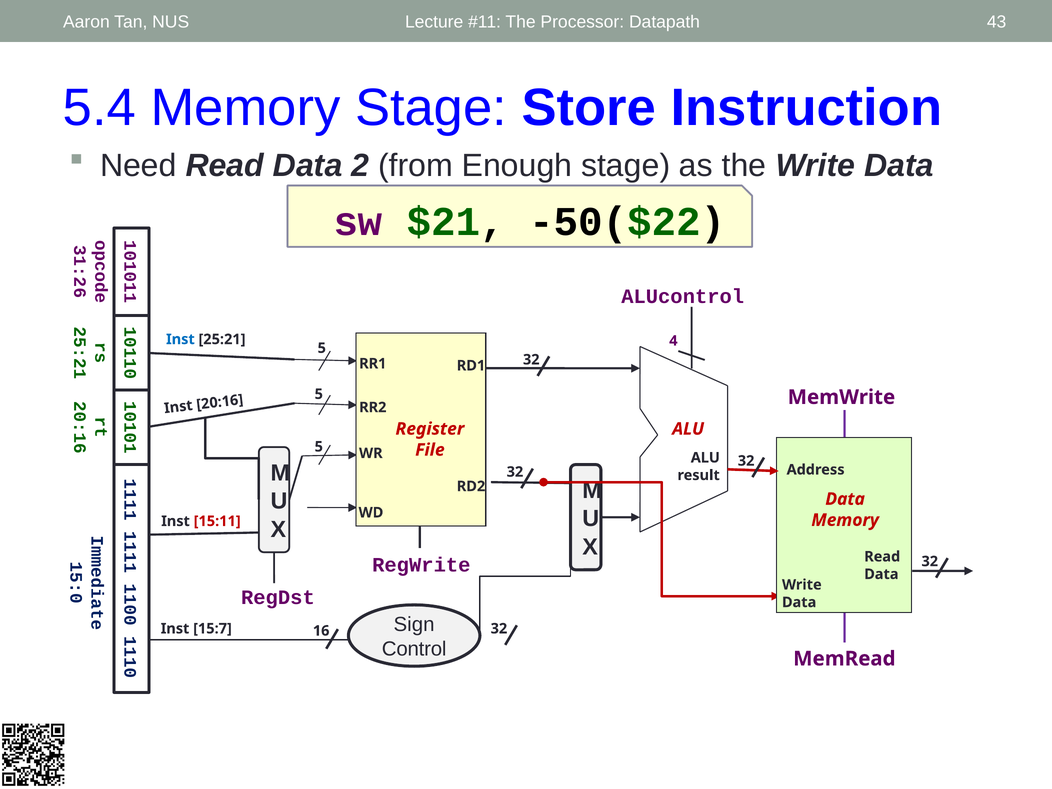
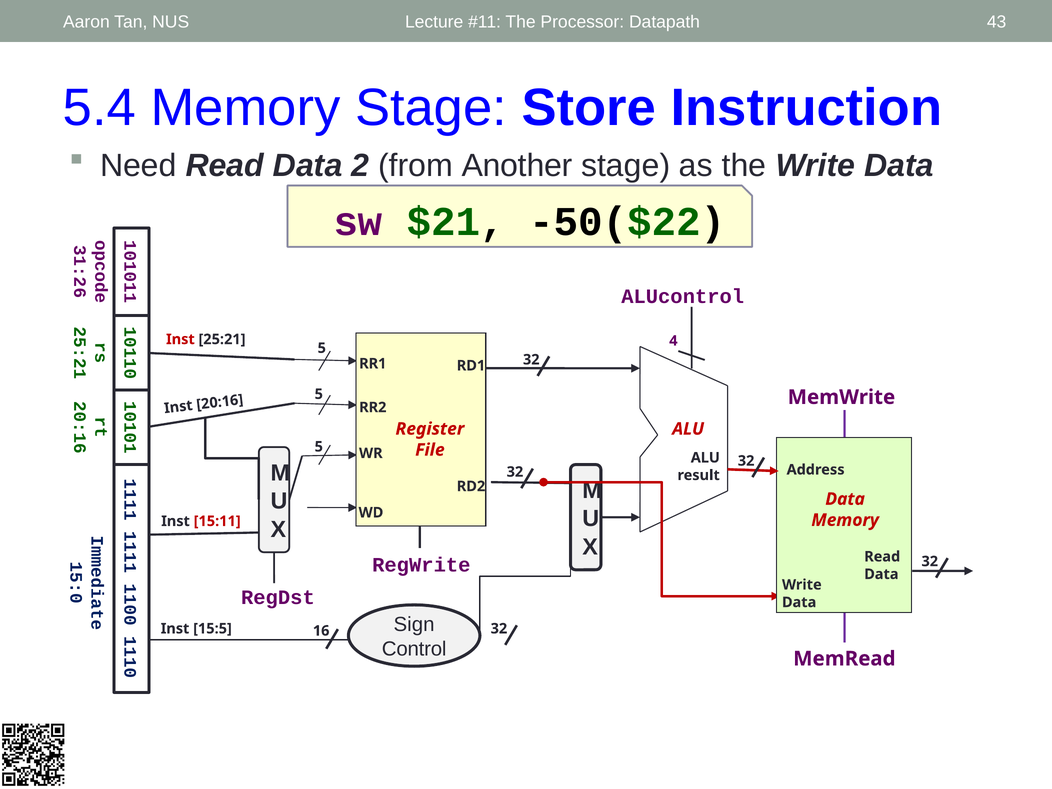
Enough: Enough -> Another
Inst at (180, 339) colour: blue -> red
15:7: 15:7 -> 15:5
